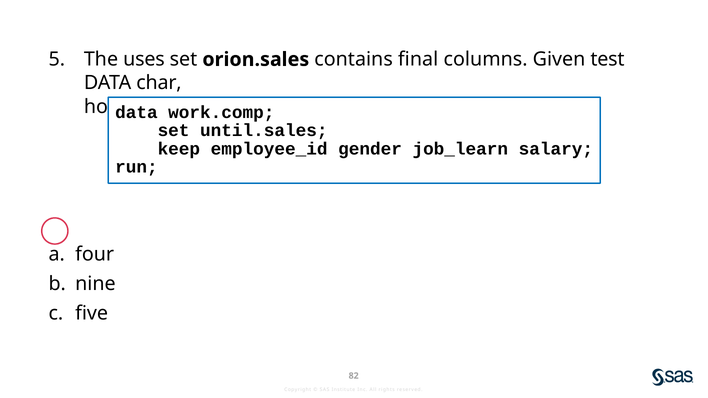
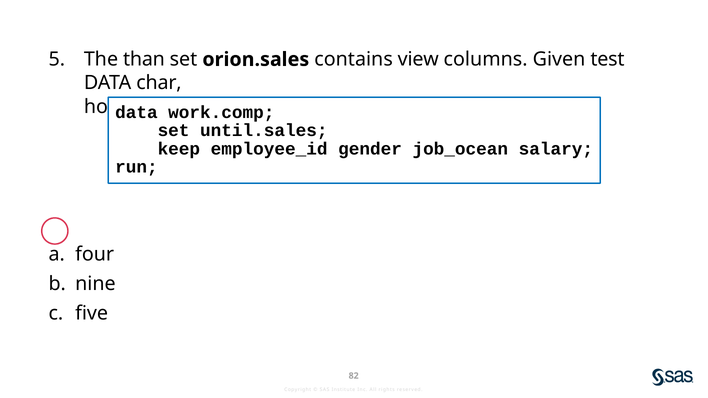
uses: uses -> than
final: final -> view
job_learn: job_learn -> job_ocean
